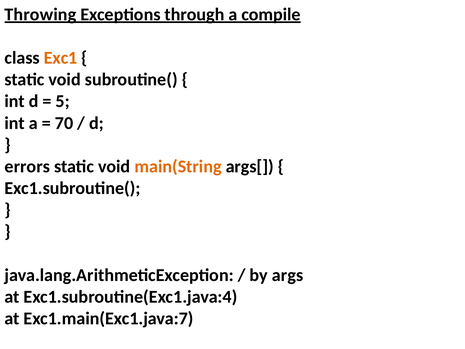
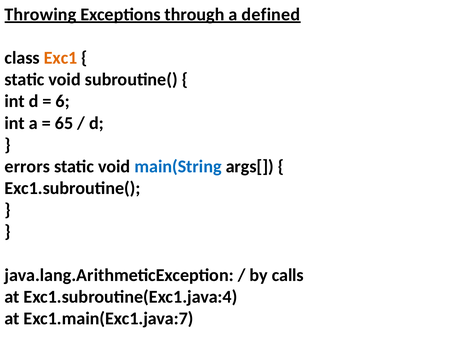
compile: compile -> defined
5: 5 -> 6
70: 70 -> 65
main(String colour: orange -> blue
args: args -> calls
